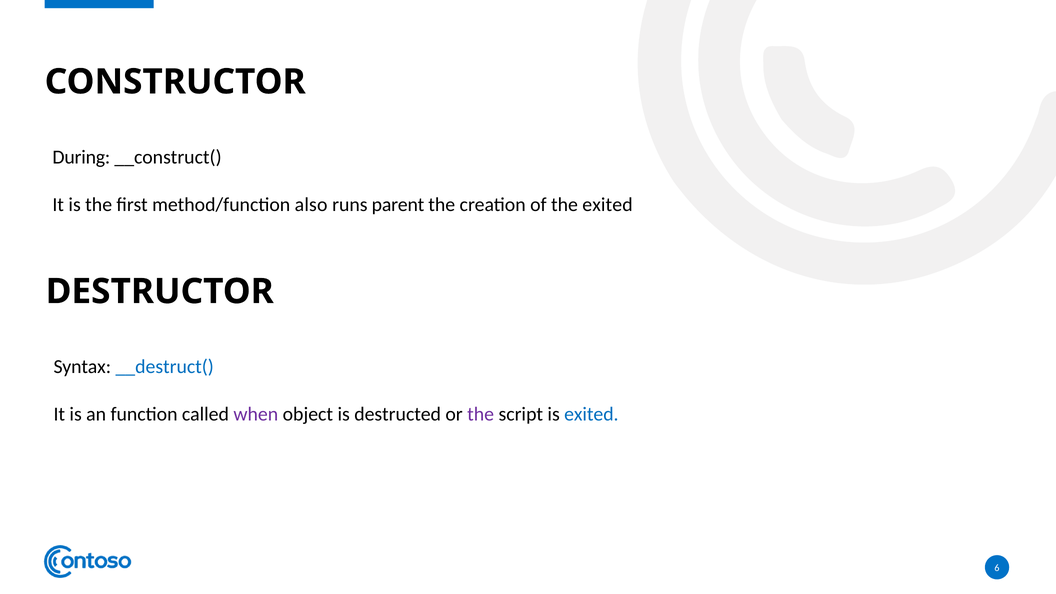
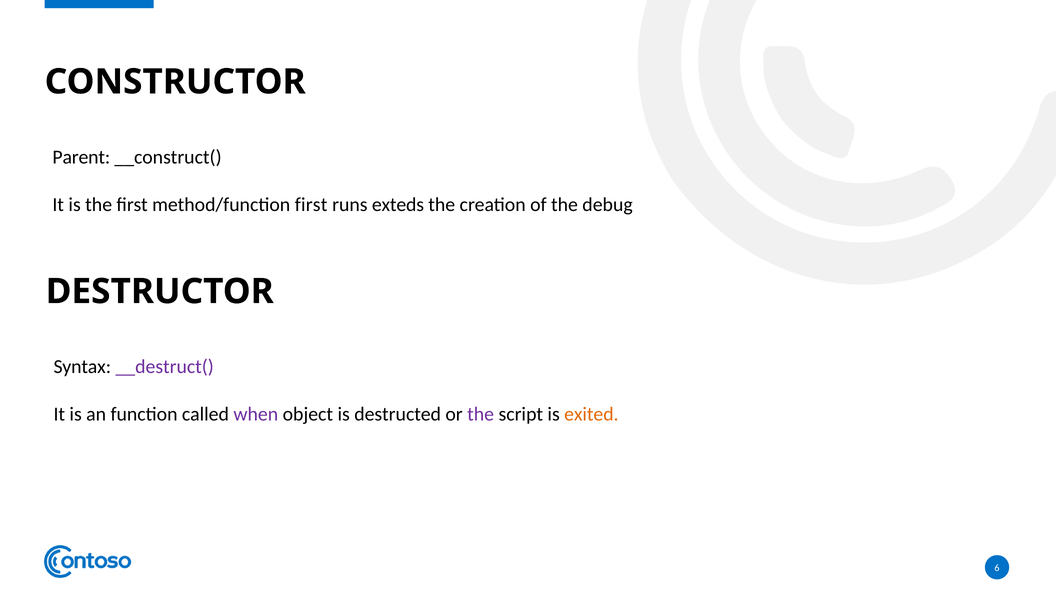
During: During -> Parent
method/function also: also -> first
parent: parent -> exteds
the exited: exited -> debug
__destruct( colour: blue -> purple
exited at (591, 414) colour: blue -> orange
